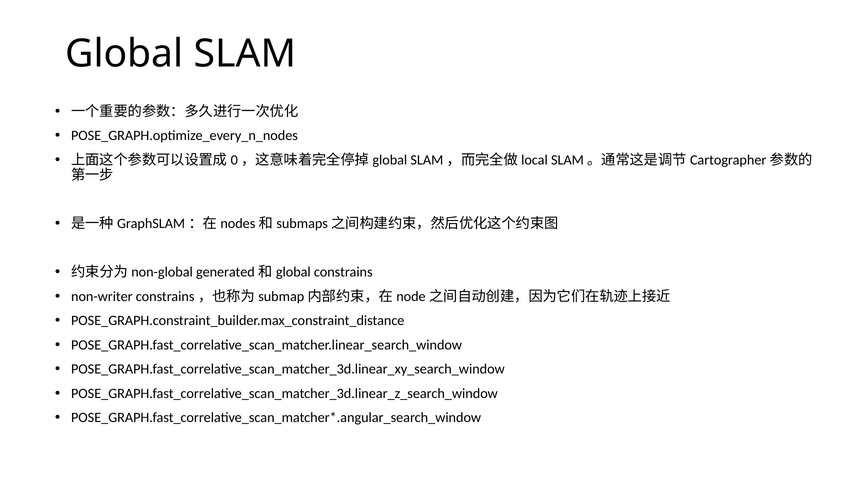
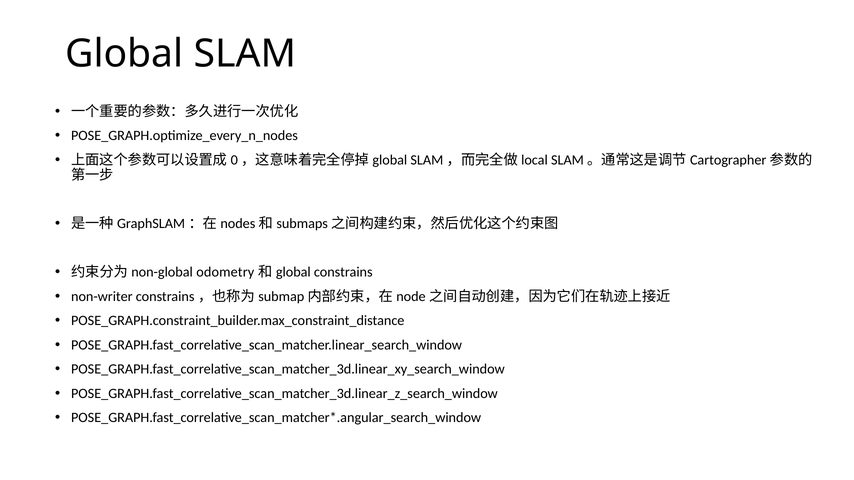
generated: generated -> odometry
